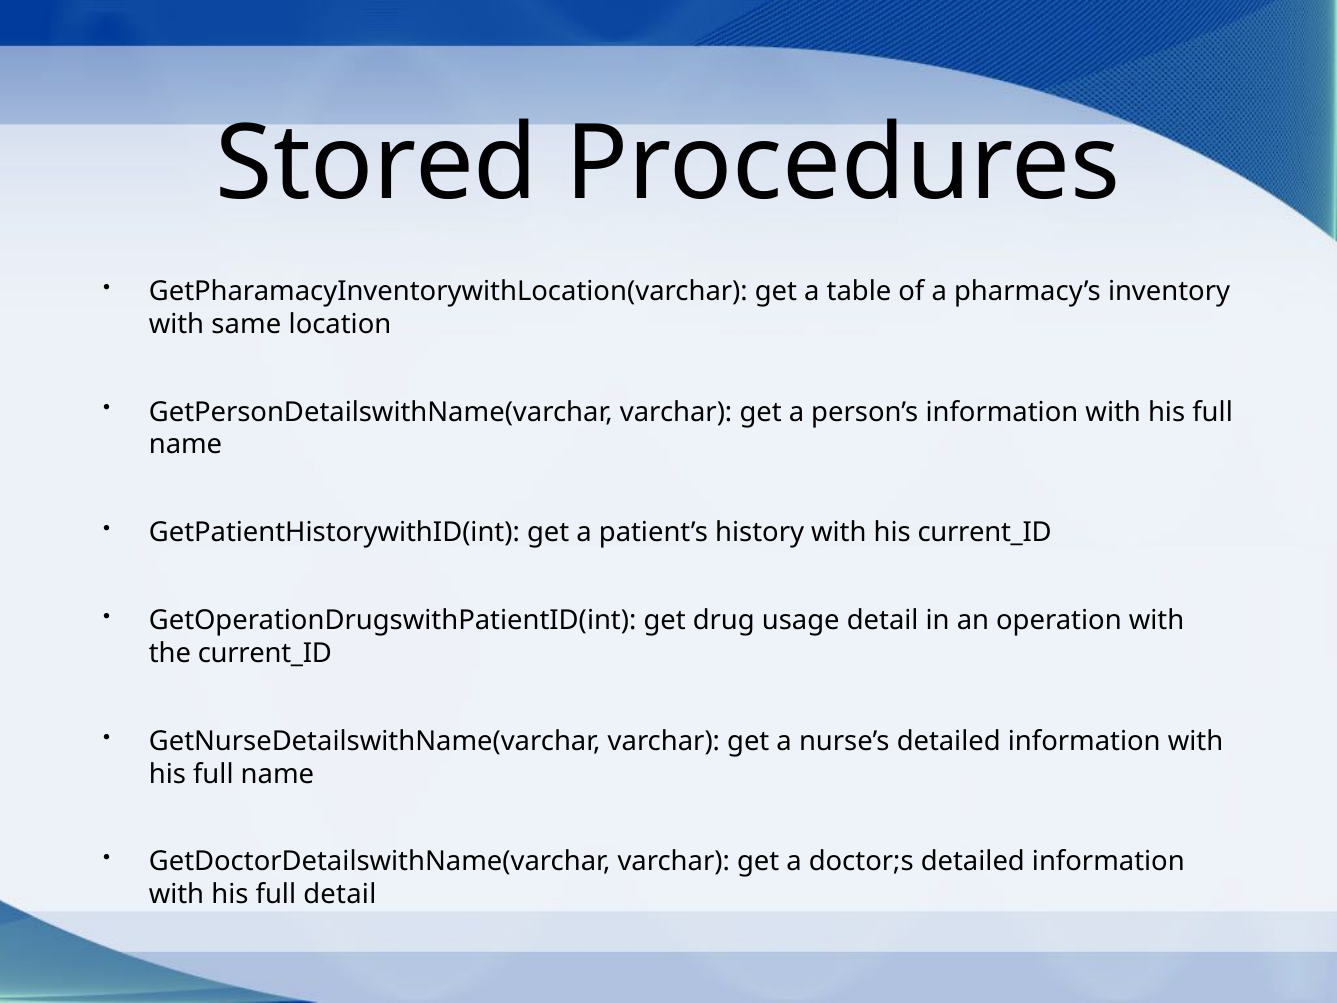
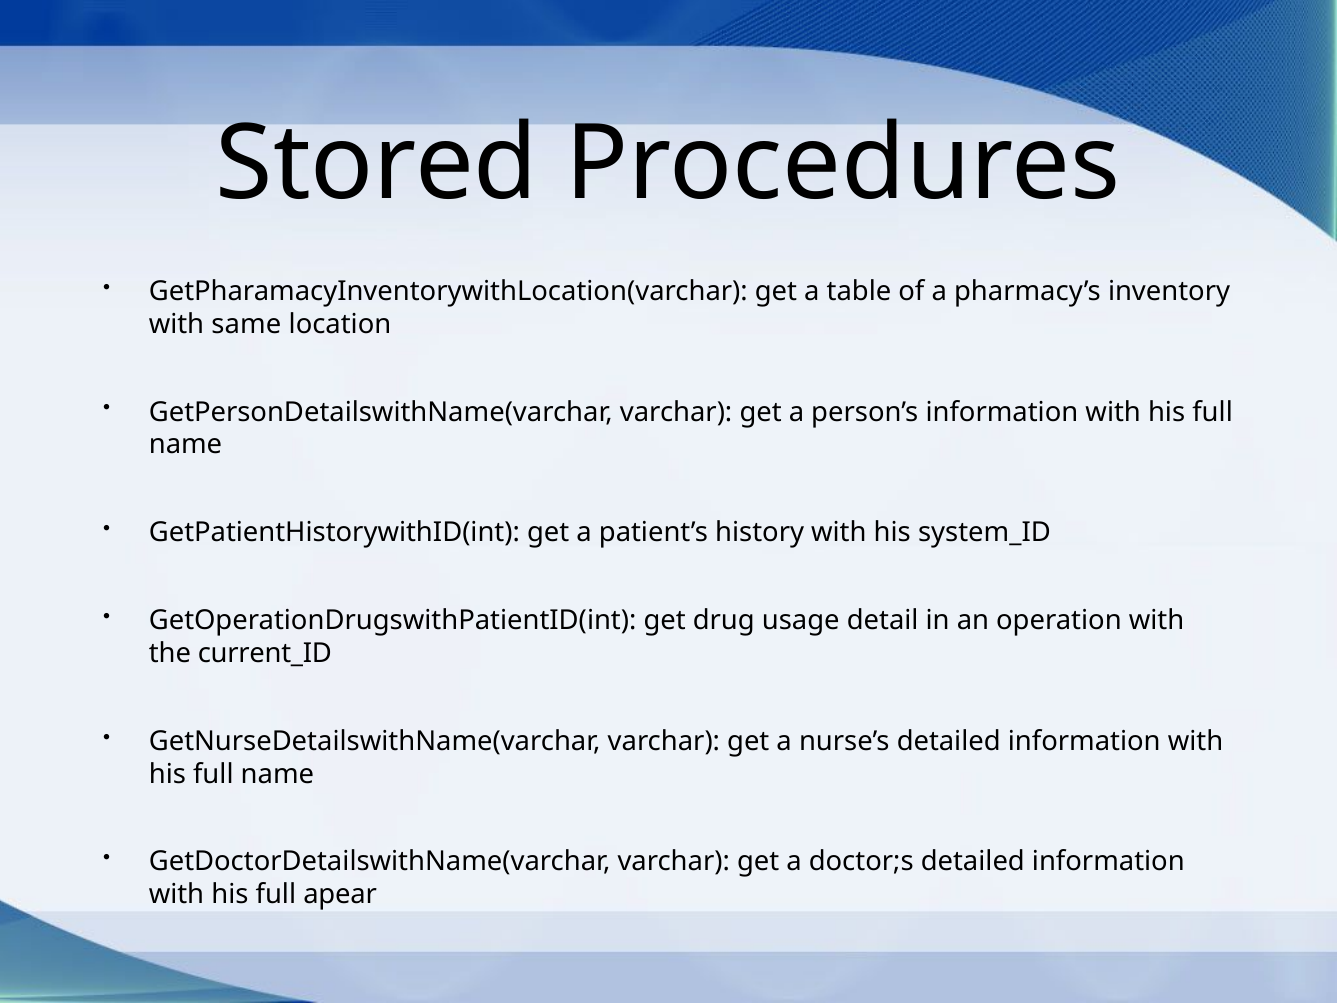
his current_ID: current_ID -> system_ID
full detail: detail -> apear
